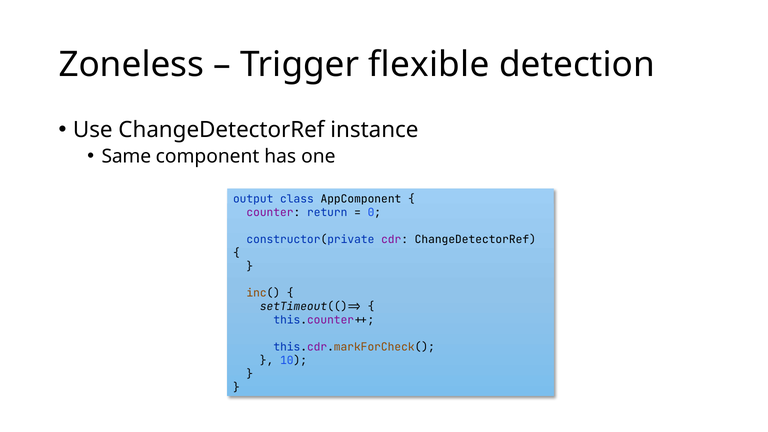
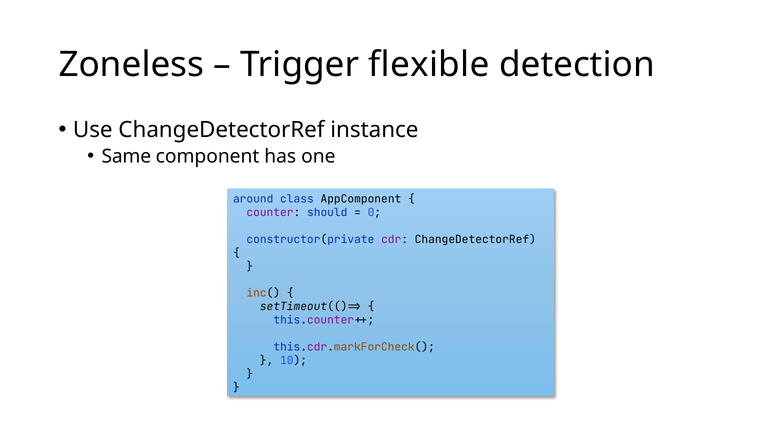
output: output -> around
return: return -> should
